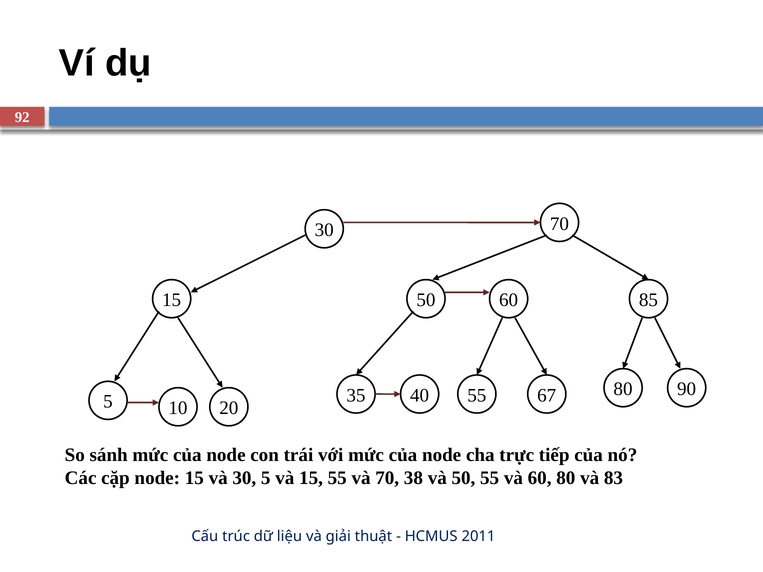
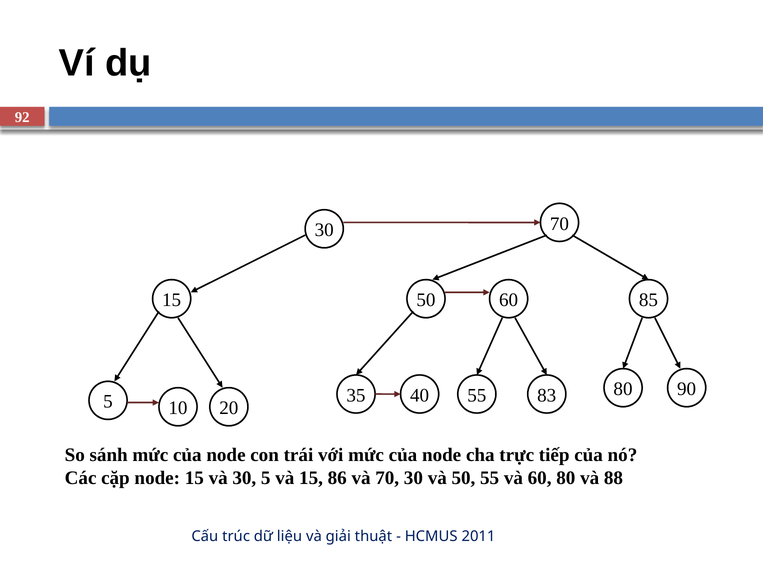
67: 67 -> 83
15 55: 55 -> 86
70 38: 38 -> 30
83: 83 -> 88
